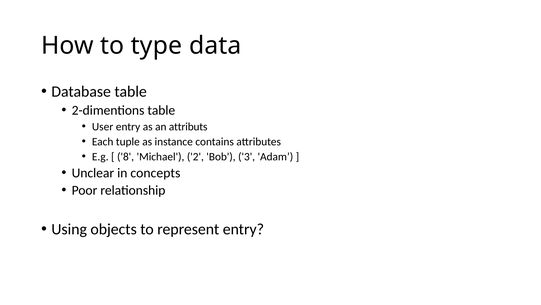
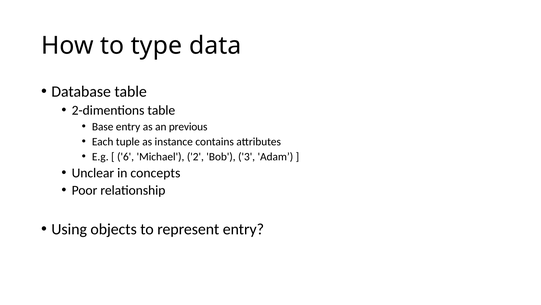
User: User -> Base
attributs: attributs -> previous
8: 8 -> 6
